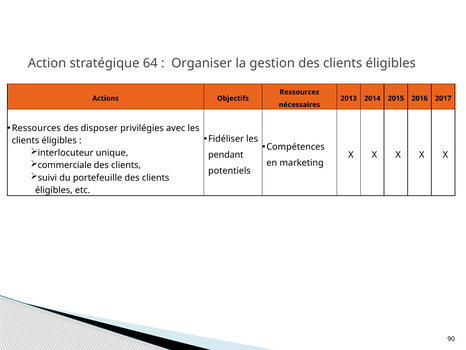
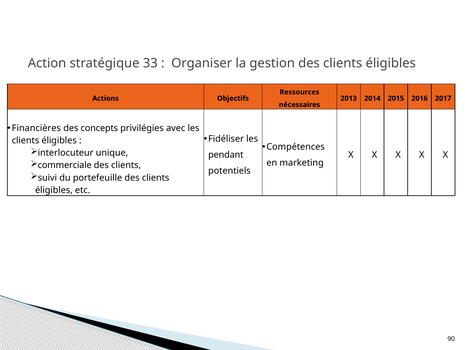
64: 64 -> 33
Ressources at (36, 128): Ressources -> Financières
disposer: disposer -> concepts
